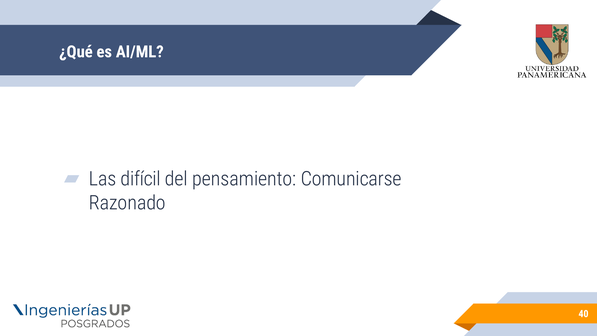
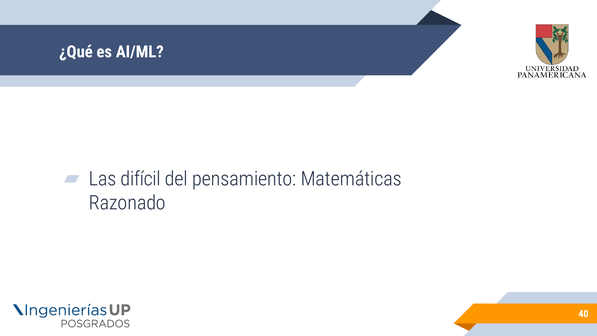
Comunicarse: Comunicarse -> Matemáticas
